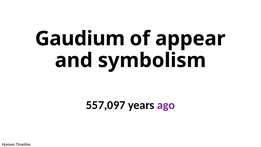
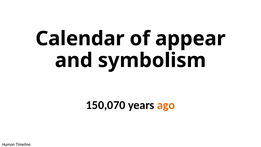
Gaudium: Gaudium -> Calendar
557,097: 557,097 -> 150,070
ago colour: purple -> orange
